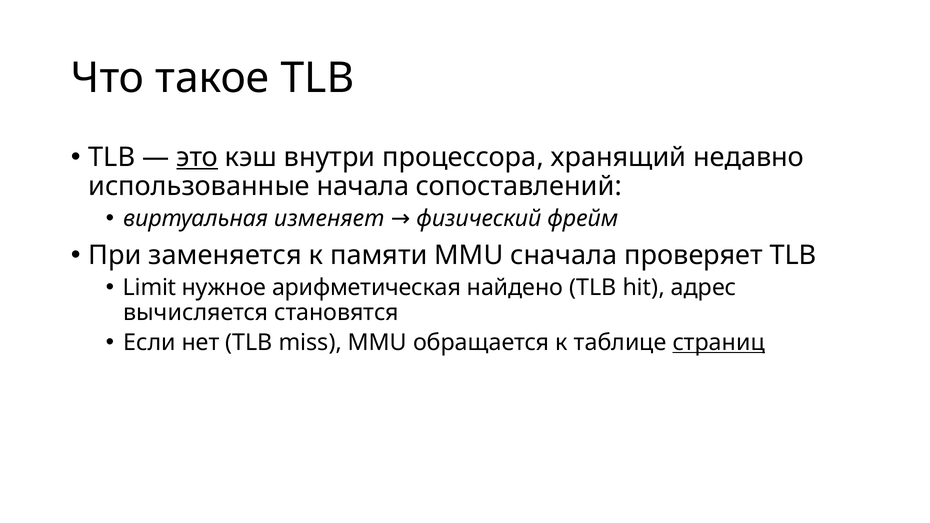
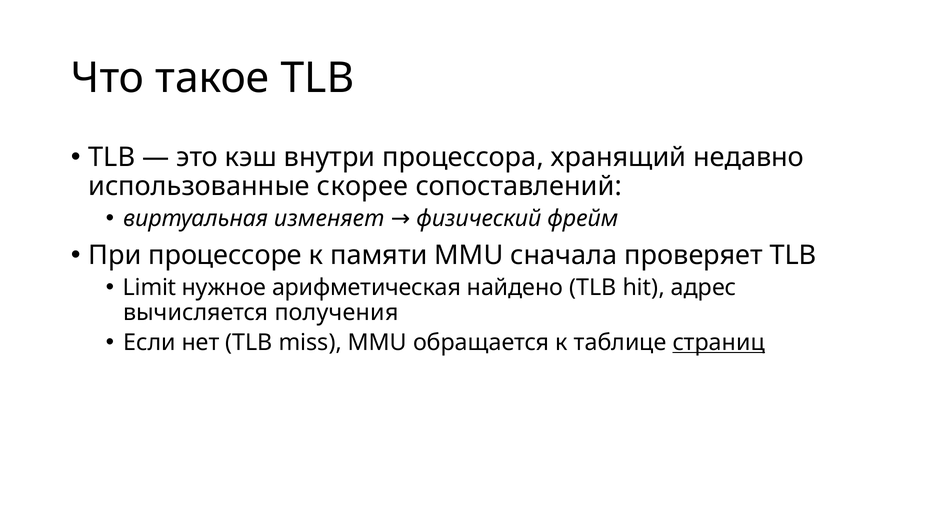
это underline: present -> none
начала: начала -> скорее
заменяется: заменяется -> процессоре
становятся: становятся -> получения
